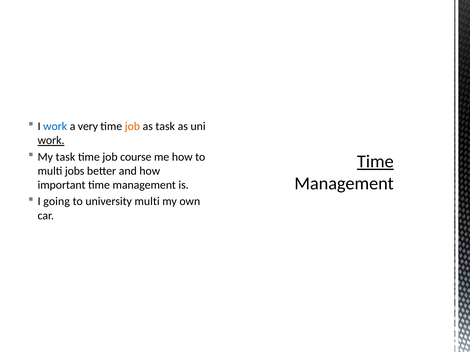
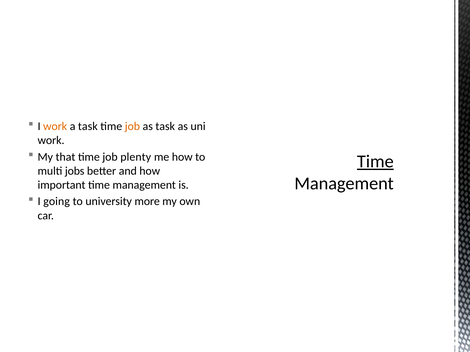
work at (55, 127) colour: blue -> orange
a very: very -> task
work at (51, 141) underline: present -> none
My task: task -> that
course: course -> plenty
university multi: multi -> more
